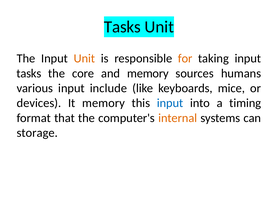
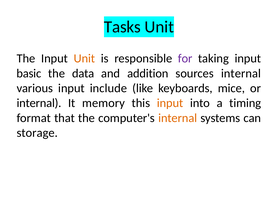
for colour: orange -> purple
tasks at (29, 73): tasks -> basic
core: core -> data
and memory: memory -> addition
sources humans: humans -> internal
devices at (39, 103): devices -> internal
input at (170, 103) colour: blue -> orange
